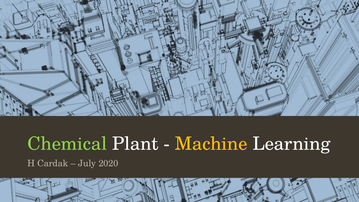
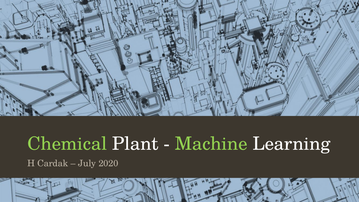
Machine colour: yellow -> light green
